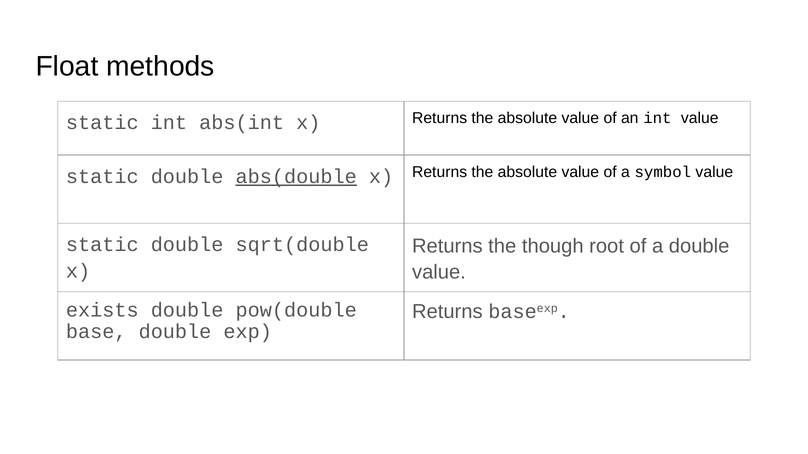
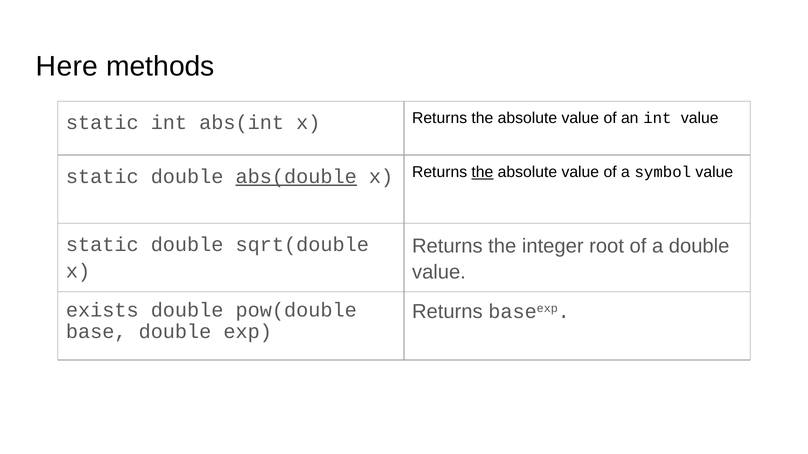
Float: Float -> Here
the at (482, 172) underline: none -> present
though: though -> integer
